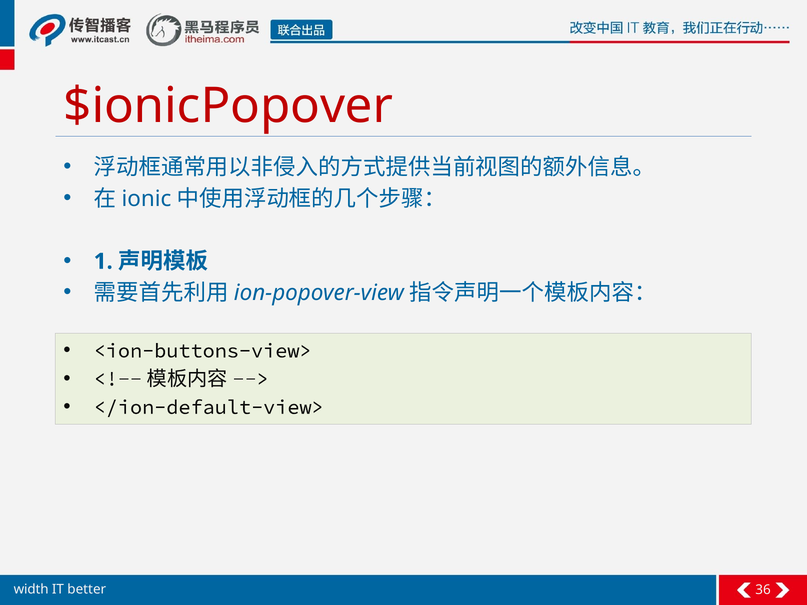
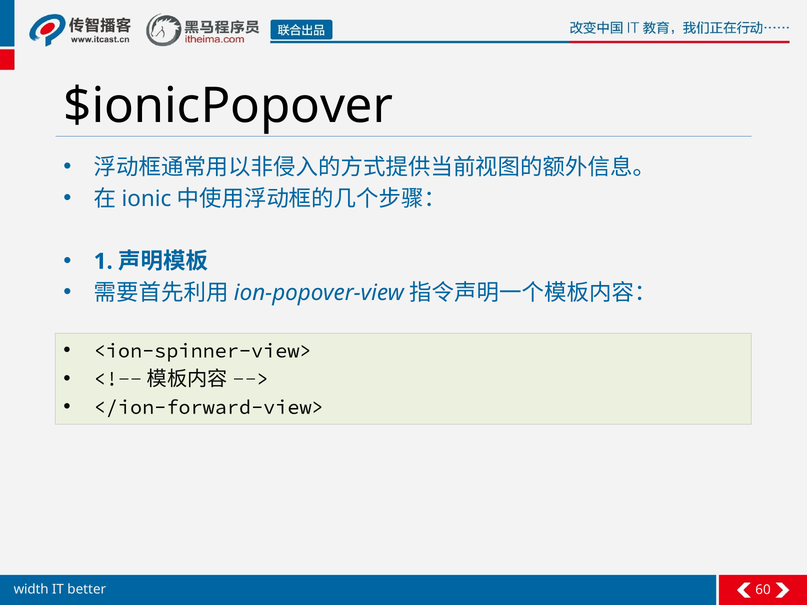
$ionicPopover colour: red -> black
<ion-buttons-view>: <ion-buttons-view> -> <ion-spinner-view>
</ion-default-view>: </ion-default-view> -> </ion-forward-view>
36: 36 -> 60
